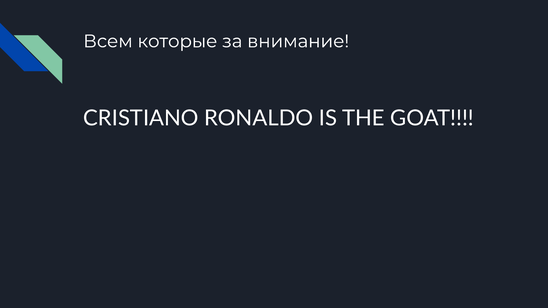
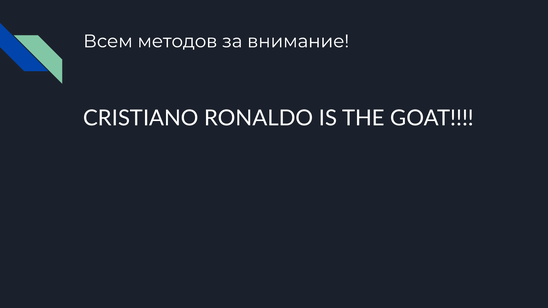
которые: которые -> методов
